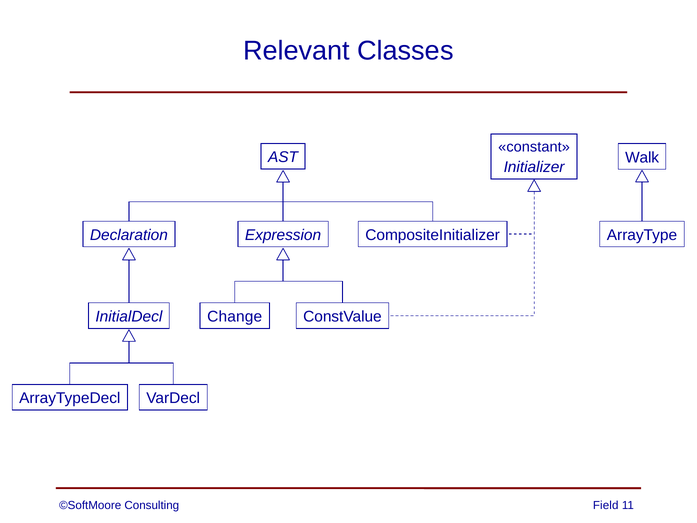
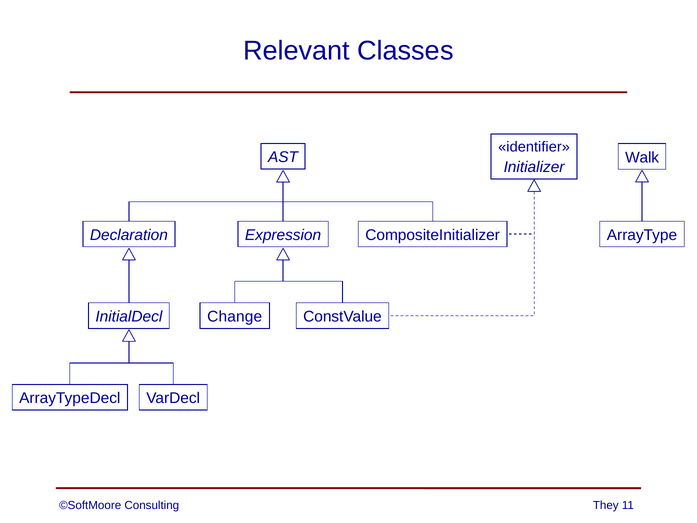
constant: constant -> identifier
Field: Field -> They
